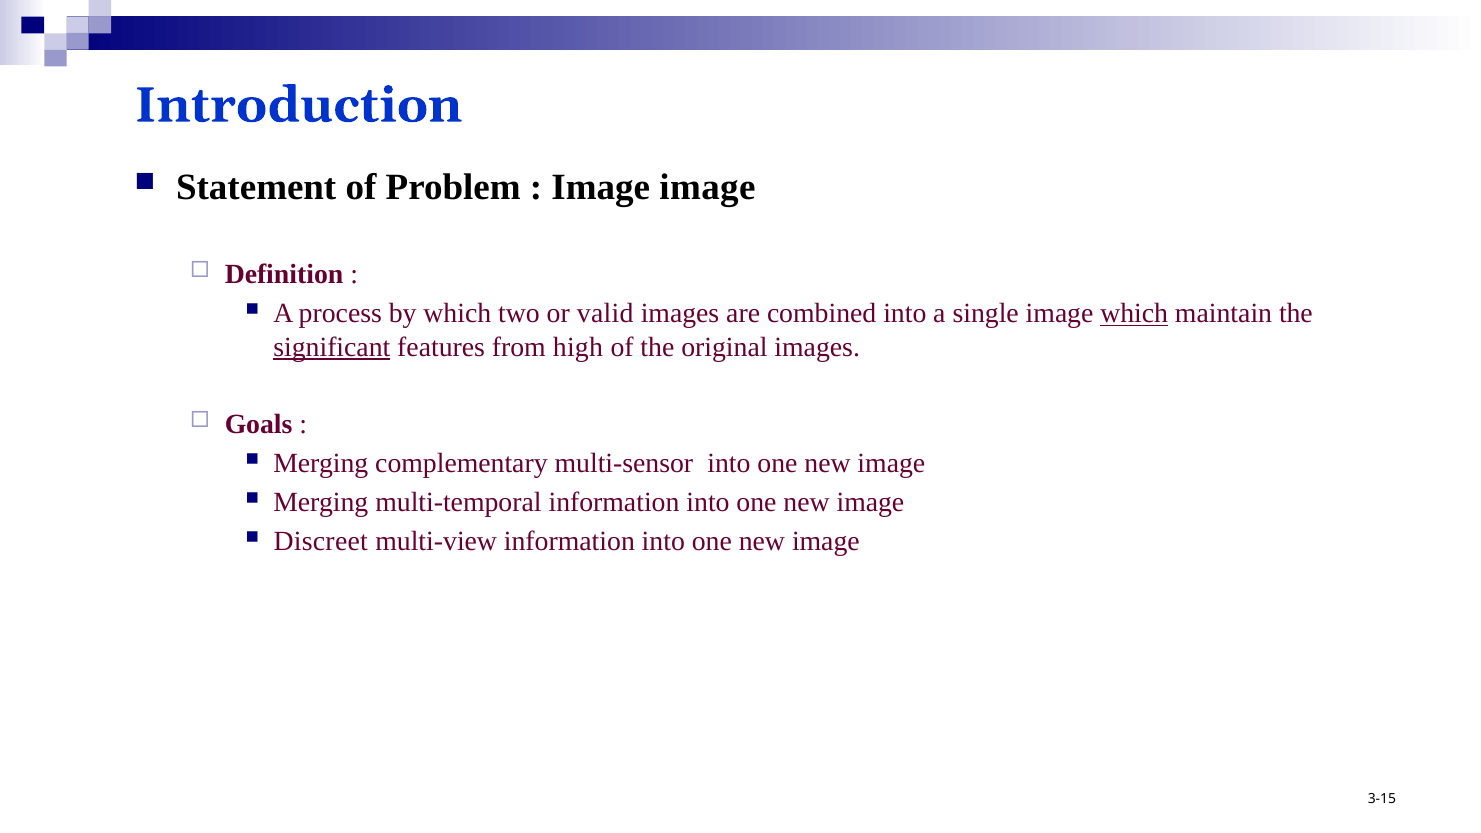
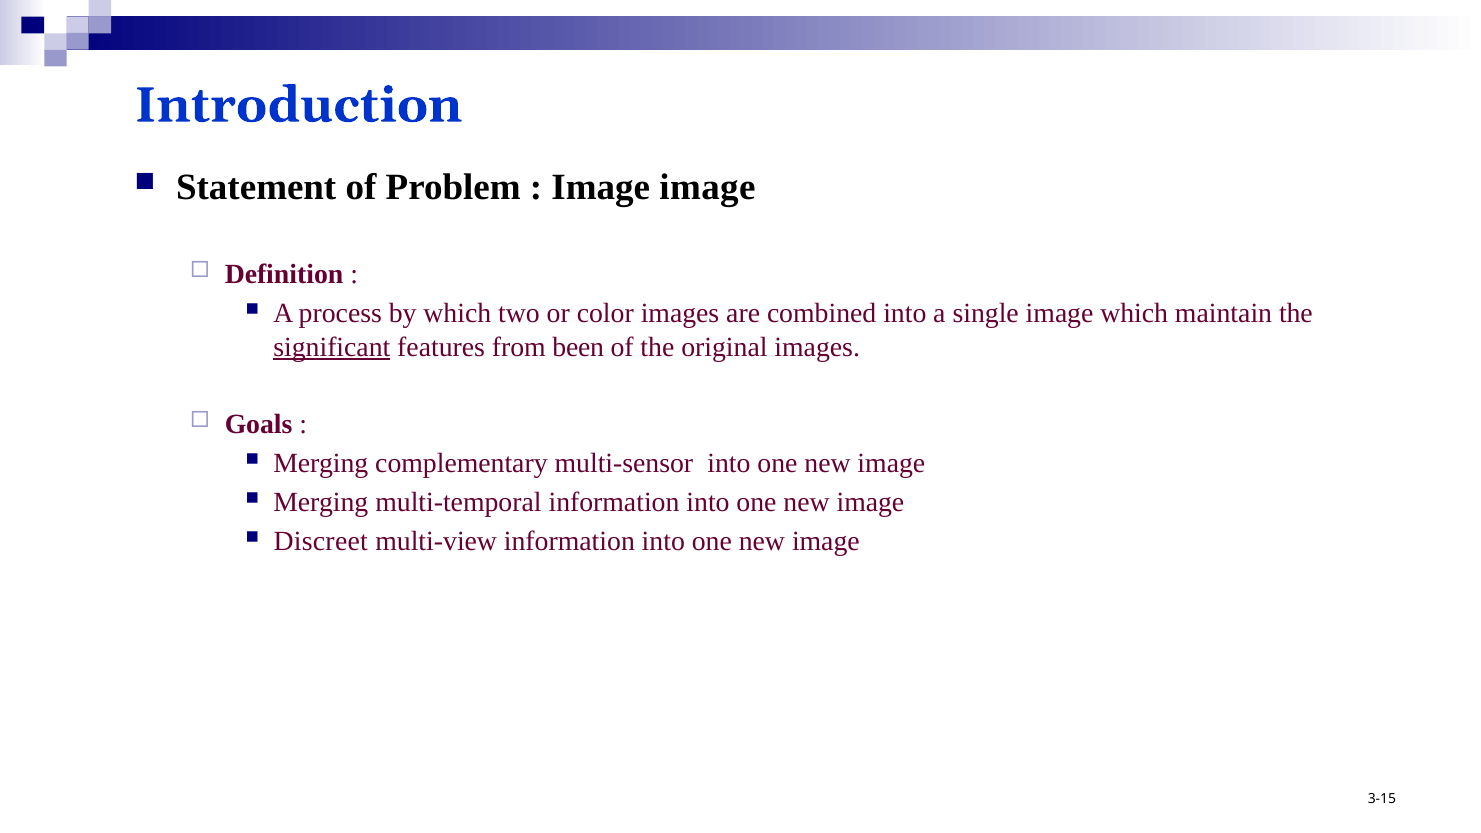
valid: valid -> color
which at (1134, 314) underline: present -> none
high: high -> been
